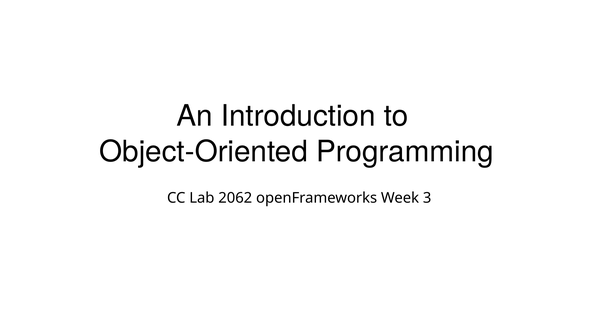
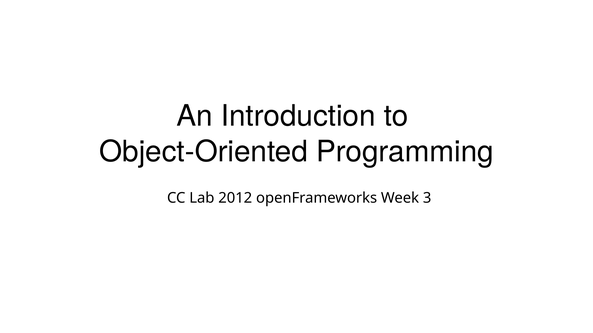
2062: 2062 -> 2012
